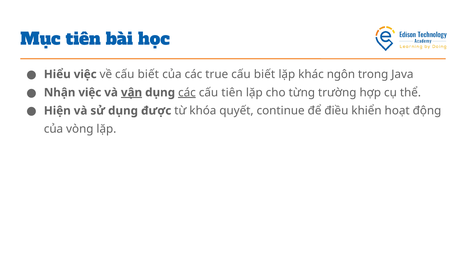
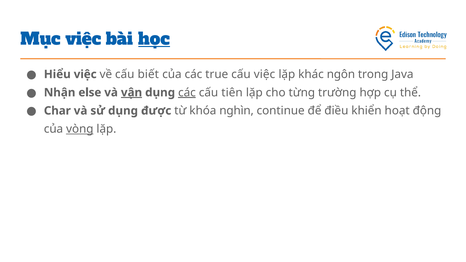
Mục tiên: tiên -> việc
học underline: none -> present
biết at (265, 74): biết -> việc
Nhận việc: việc -> else
Hiện: Hiện -> Char
quyết: quyết -> nghìn
vòng underline: none -> present
